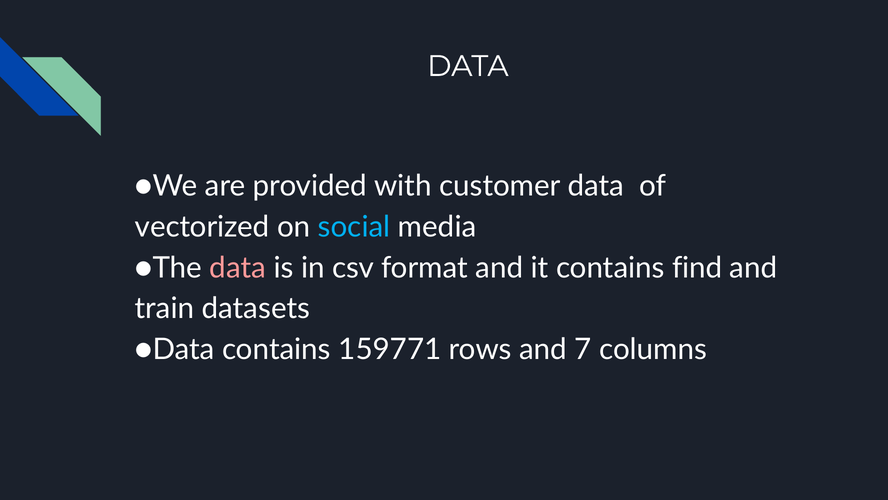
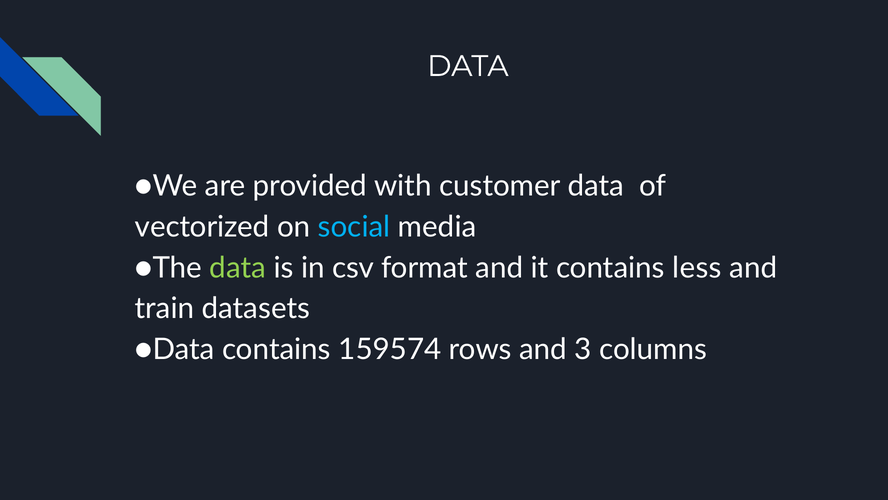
data at (238, 267) colour: pink -> light green
find: find -> less
159771: 159771 -> 159574
7: 7 -> 3
